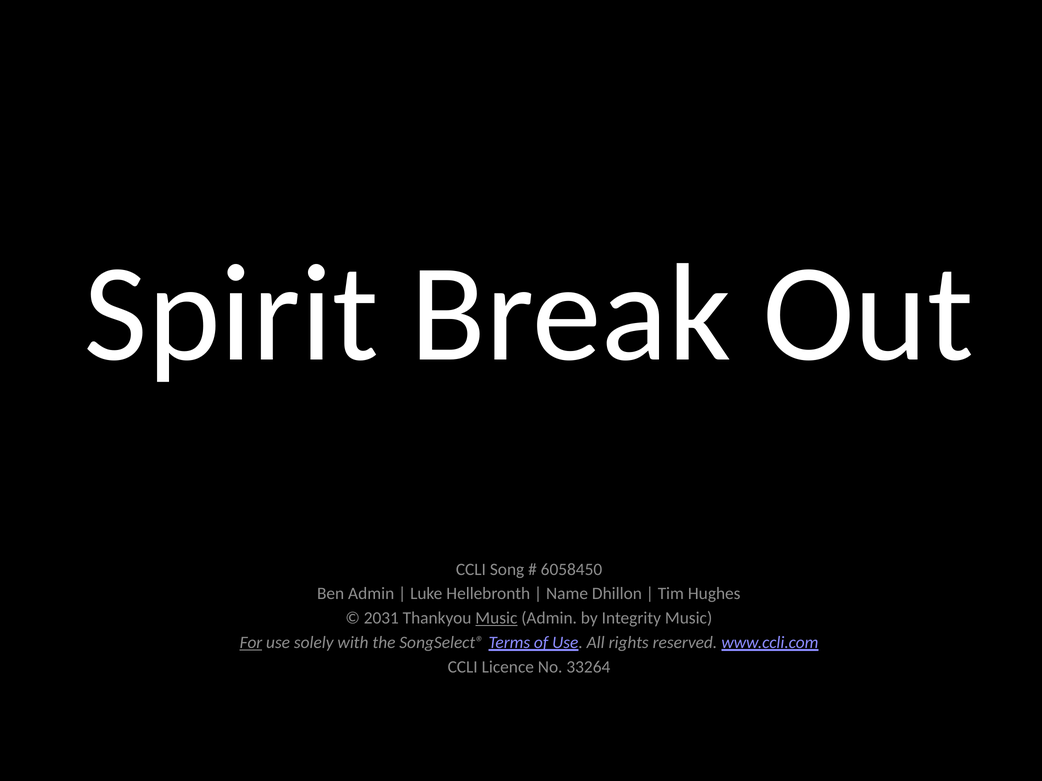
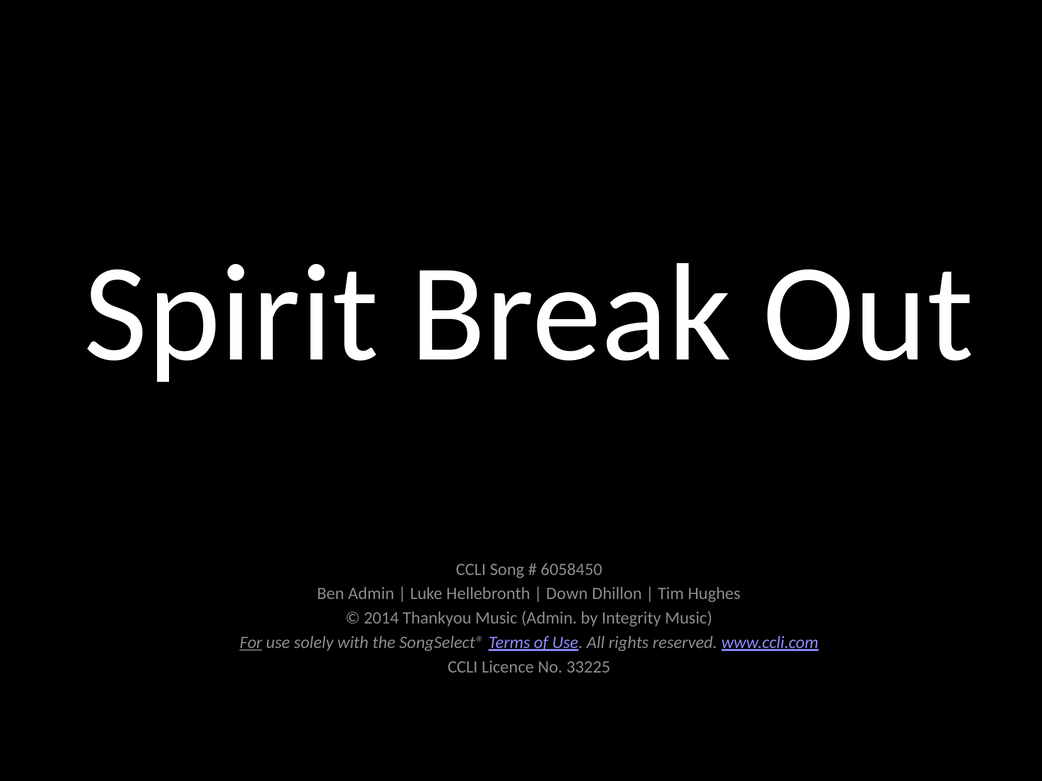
Name: Name -> Down
2031: 2031 -> 2014
Music at (496, 618) underline: present -> none
33264: 33264 -> 33225
